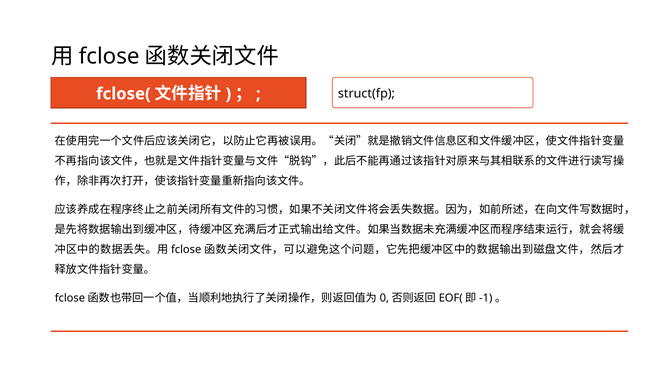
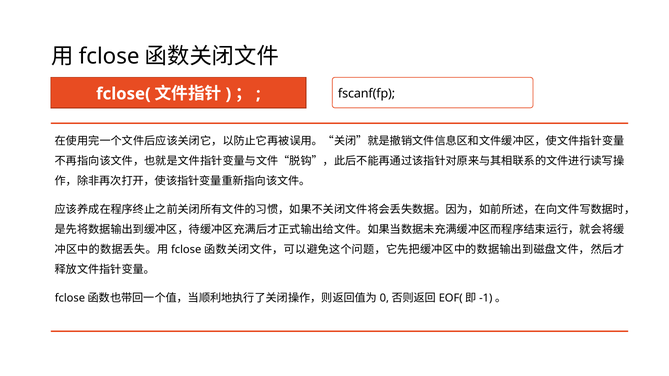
struct(fp: struct(fp -> fscanf(fp
